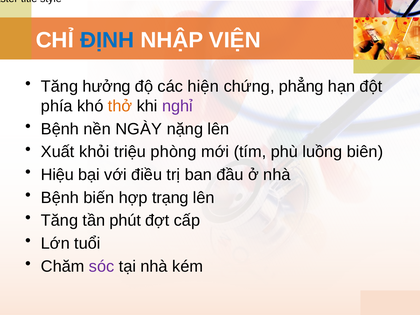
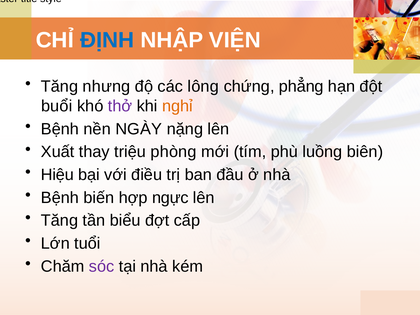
hưởng: hưởng -> nhưng
hiện: hiện -> lông
phía: phía -> buổi
thở colour: orange -> purple
nghỉ colour: purple -> orange
khỏi: khỏi -> thay
trạng: trạng -> ngực
phút: phút -> biểu
